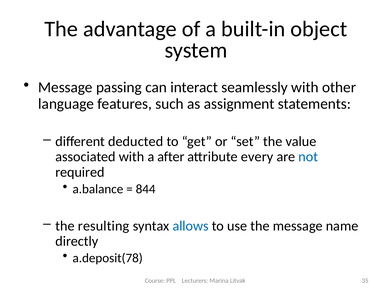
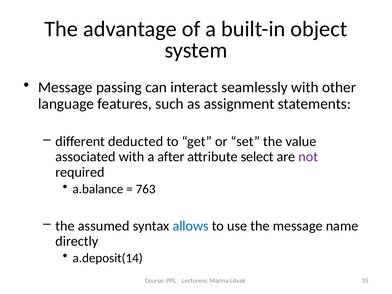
every: every -> select
not colour: blue -> purple
844: 844 -> 763
resulting: resulting -> assumed
a.deposit(78: a.deposit(78 -> a.deposit(14
